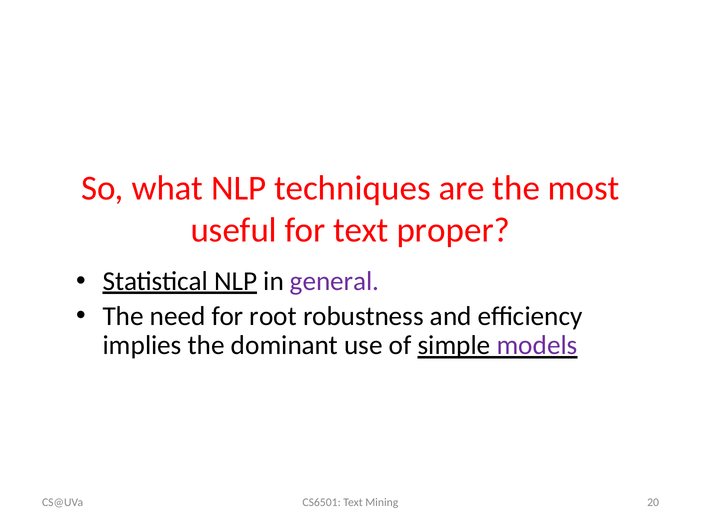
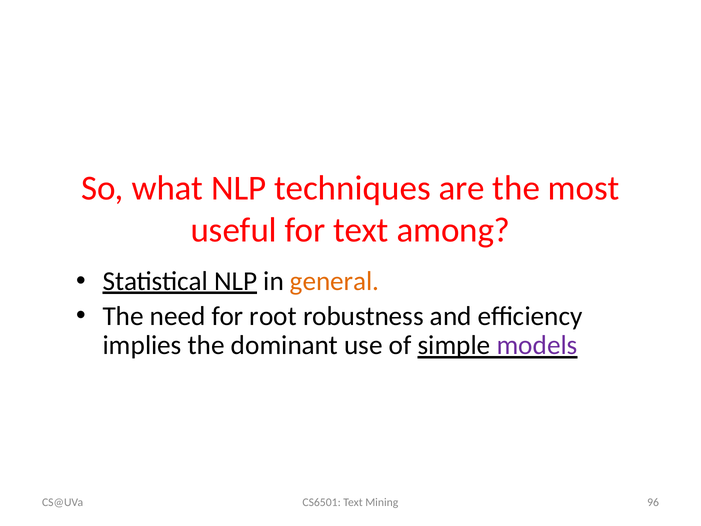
proper: proper -> among
general colour: purple -> orange
20: 20 -> 96
